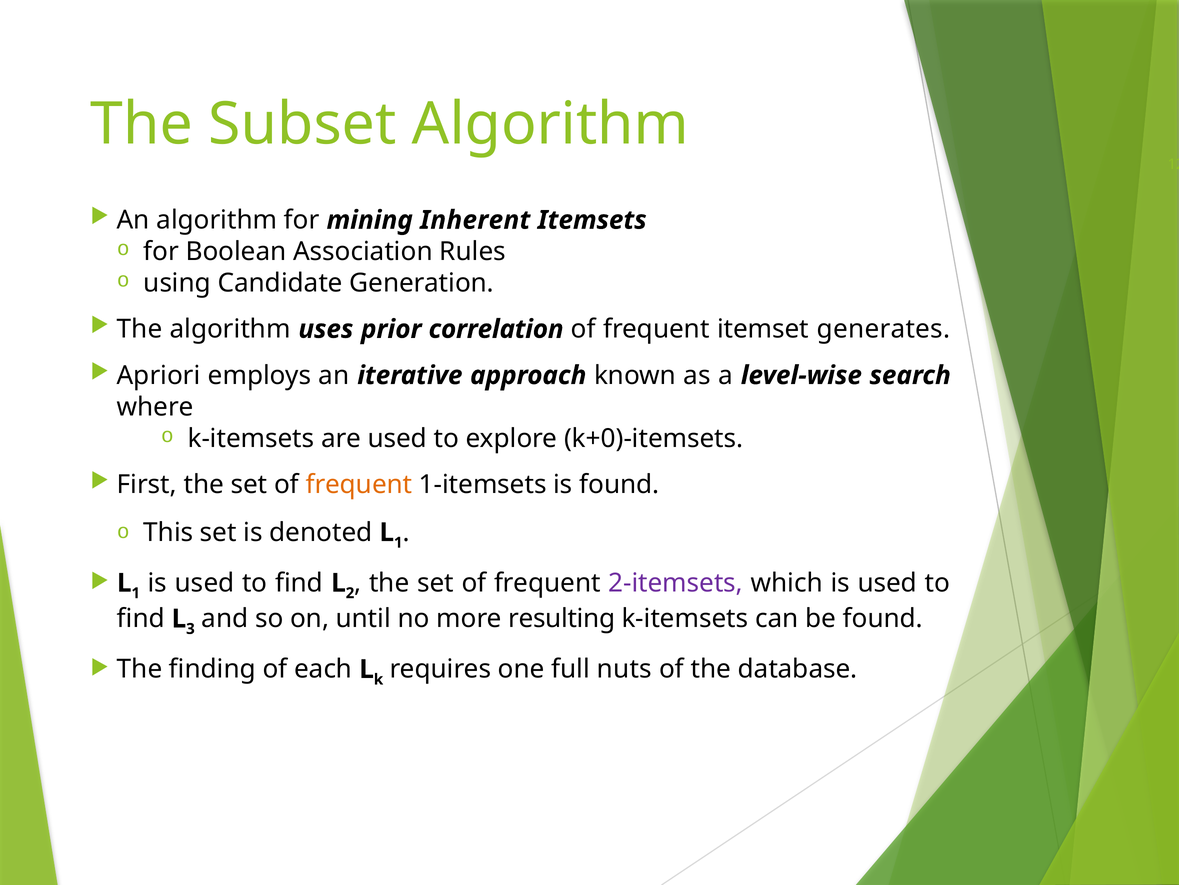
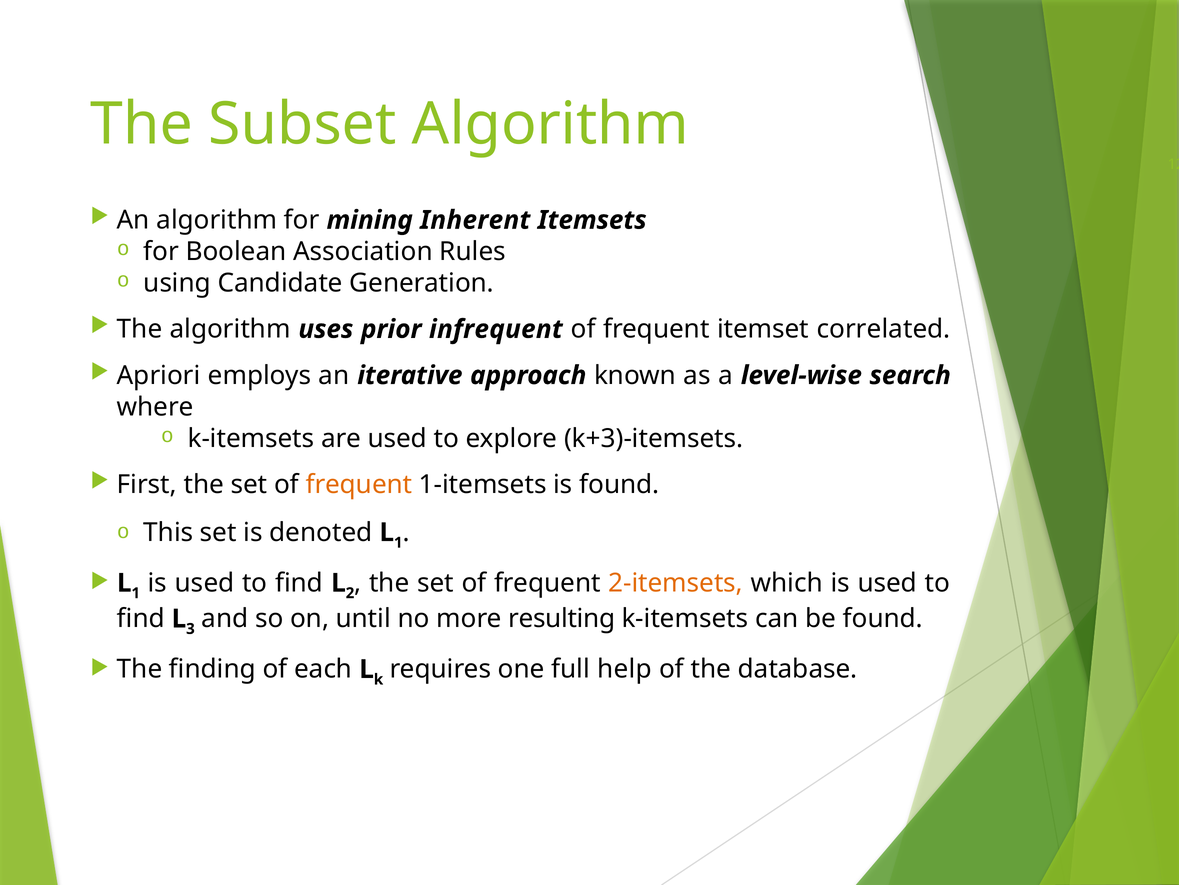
correlation: correlation -> infrequent
generates: generates -> correlated
k+0)-itemsets: k+0)-itemsets -> k+3)-itemsets
2-itemsets colour: purple -> orange
nuts: nuts -> help
